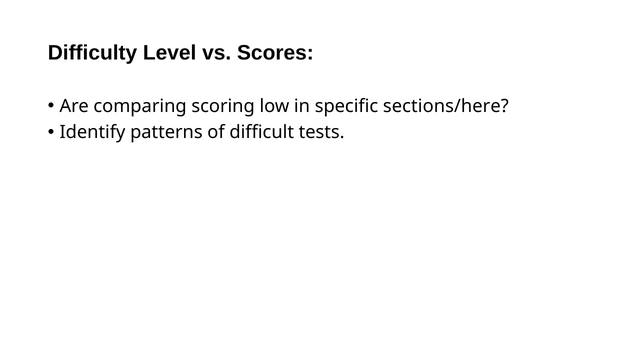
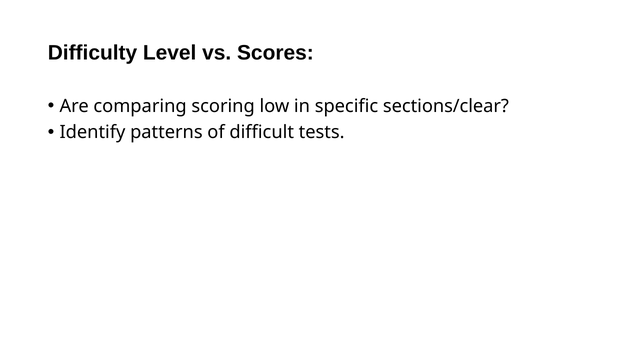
sections/here: sections/here -> sections/clear
